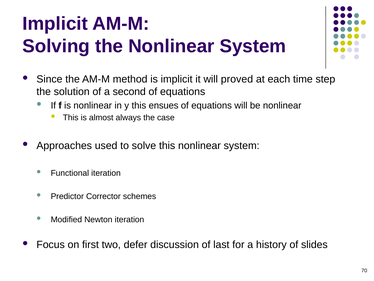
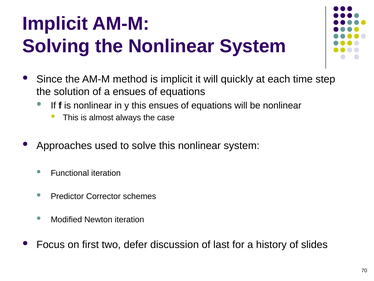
proved: proved -> quickly
a second: second -> ensues
